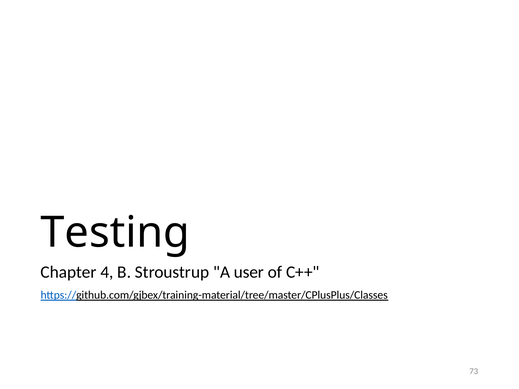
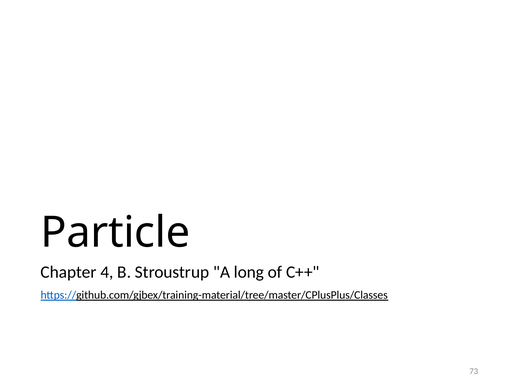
Testing: Testing -> Particle
user: user -> long
